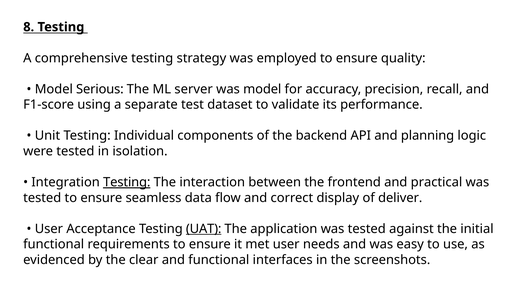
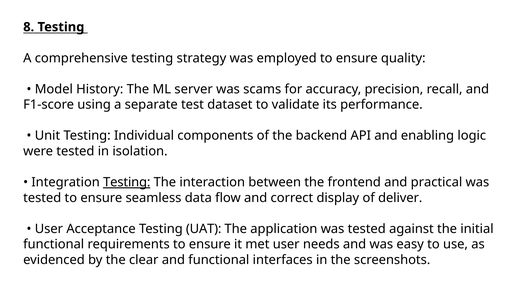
Serious: Serious -> History
was model: model -> scams
planning: planning -> enabling
UAT underline: present -> none
